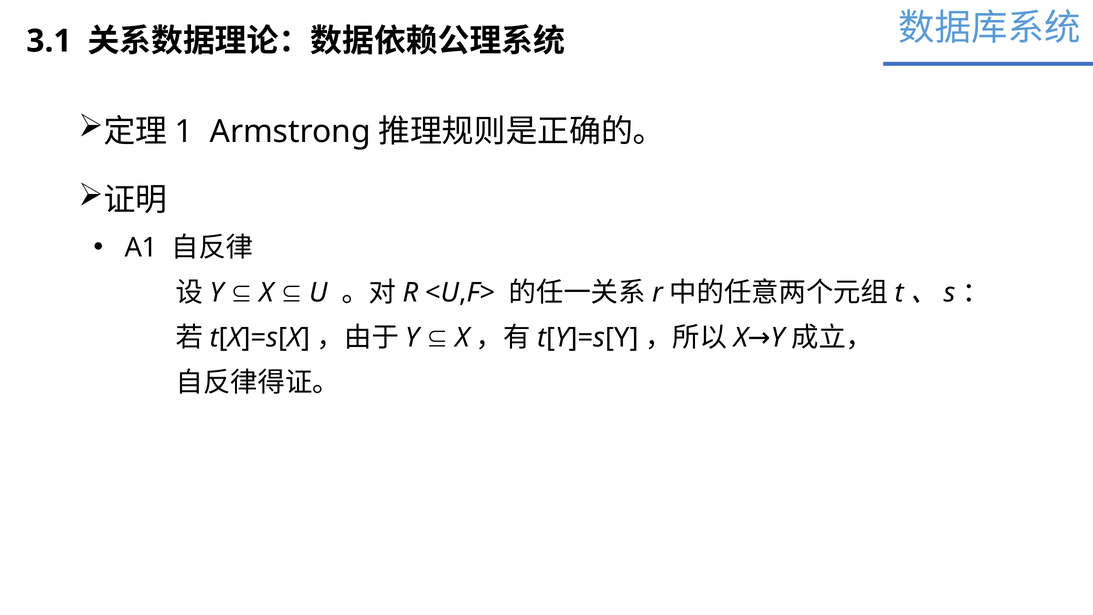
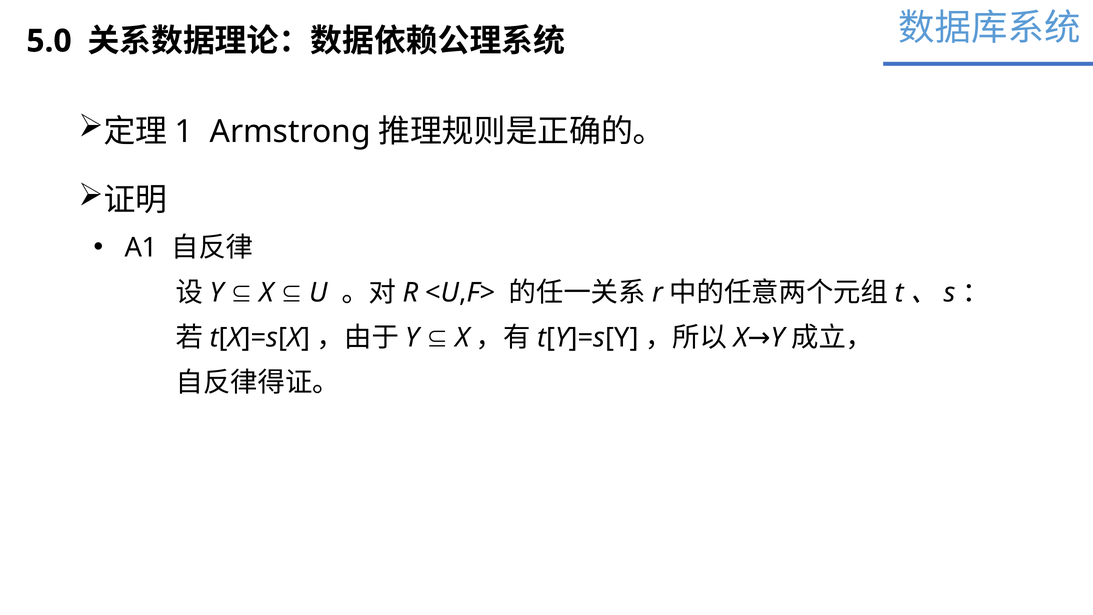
3.1: 3.1 -> 5.0
